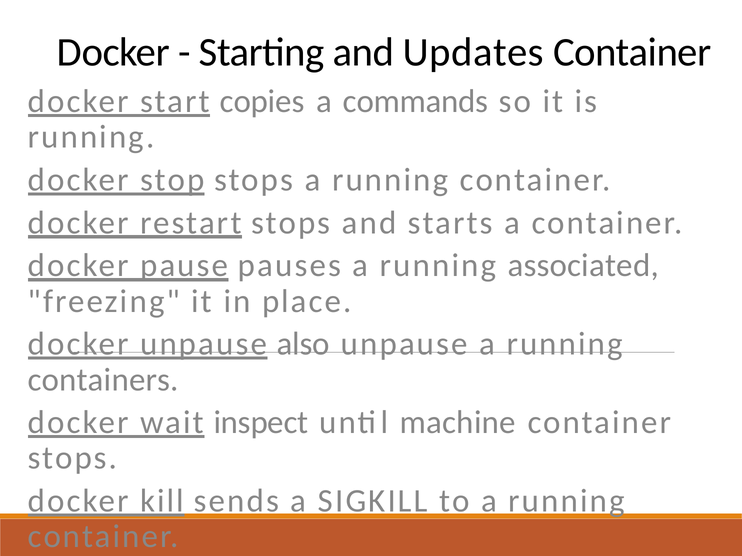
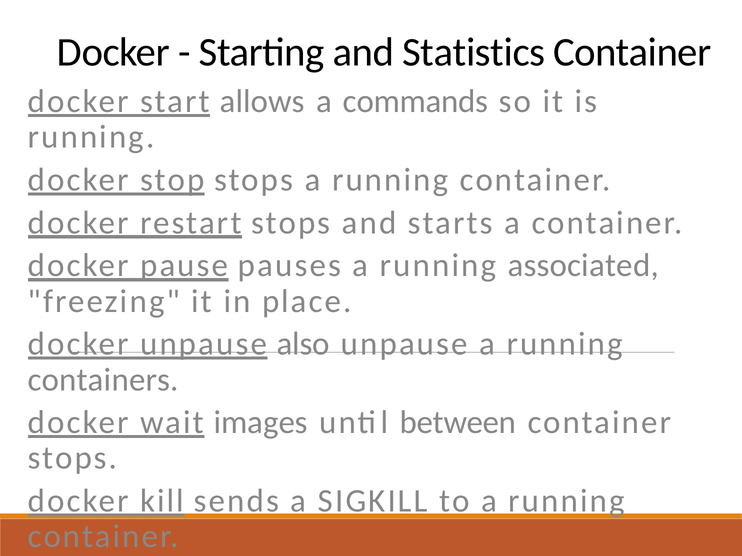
Updates: Updates -> Statistics
copies: copies -> allows
inspect: inspect -> images
machine: machine -> between
